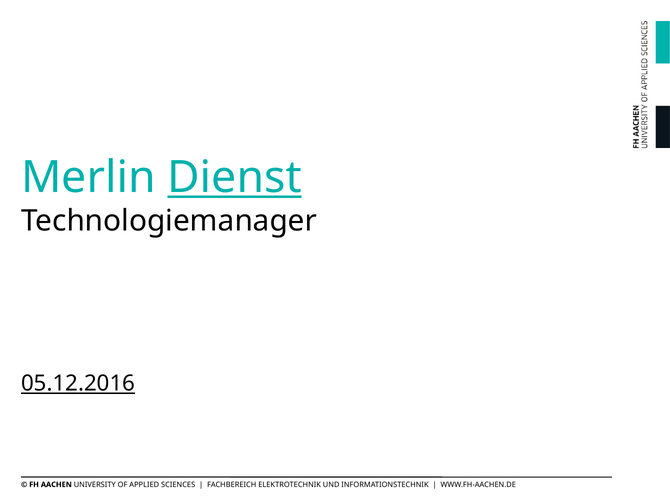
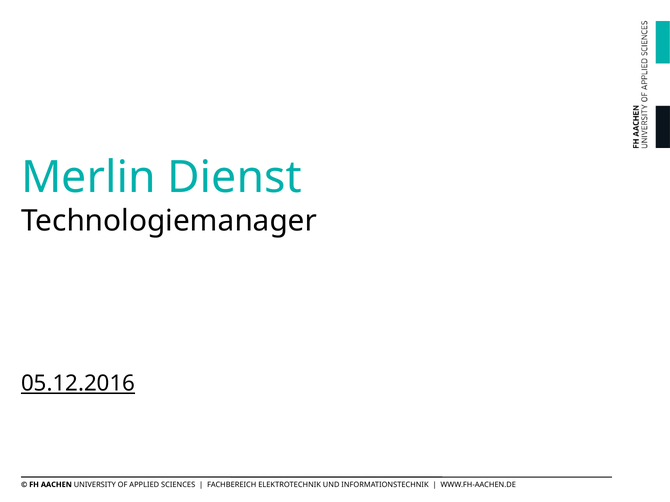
Dienst underline: present -> none
